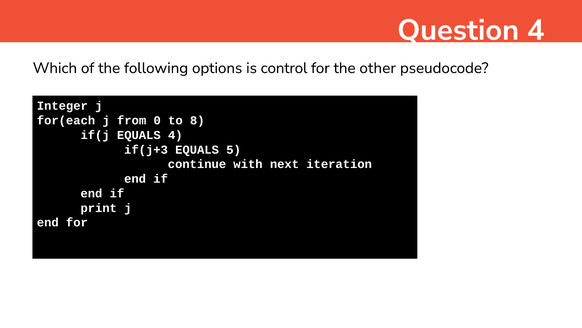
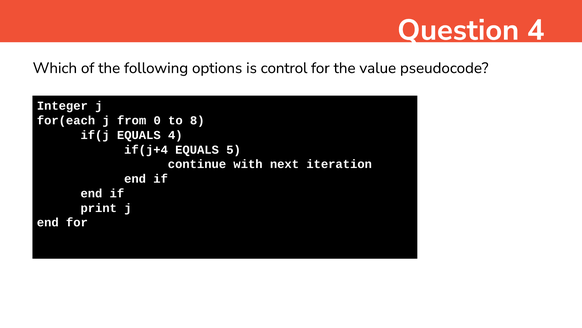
other: other -> value
if(j+3: if(j+3 -> if(j+4
